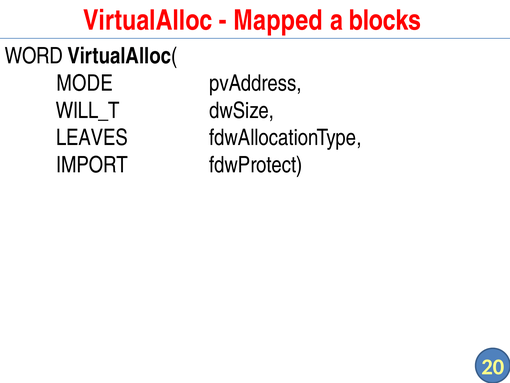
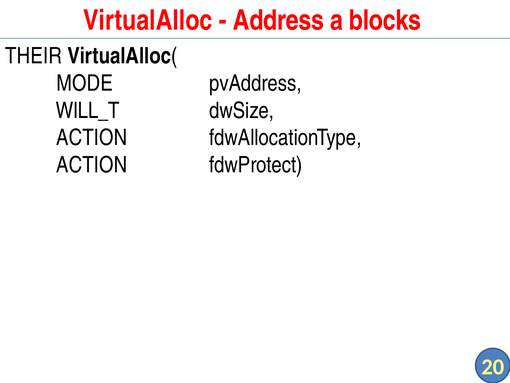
Mapped: Mapped -> Address
WORD: WORD -> THEIR
LEAVES at (92, 138): LEAVES -> ACTION
IMPORT at (92, 165): IMPORT -> ACTION
